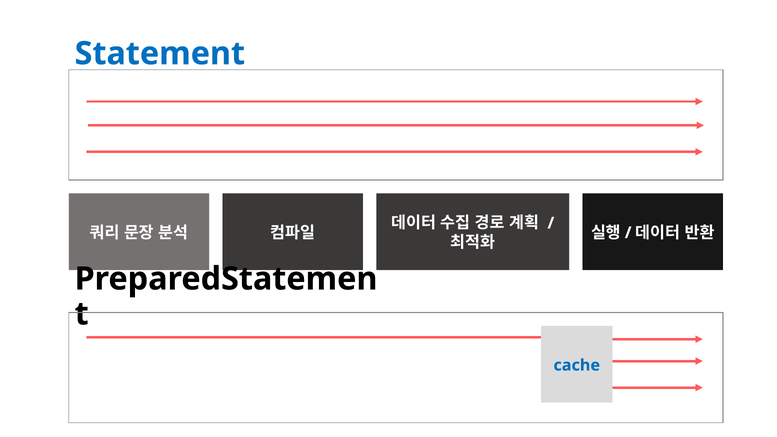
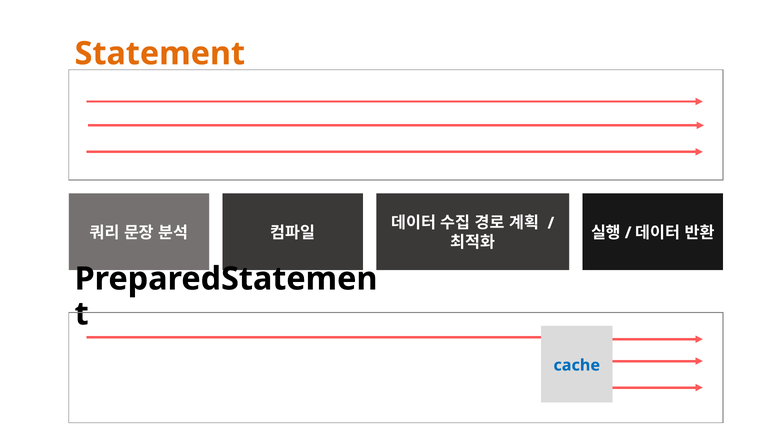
Statement colour: blue -> orange
